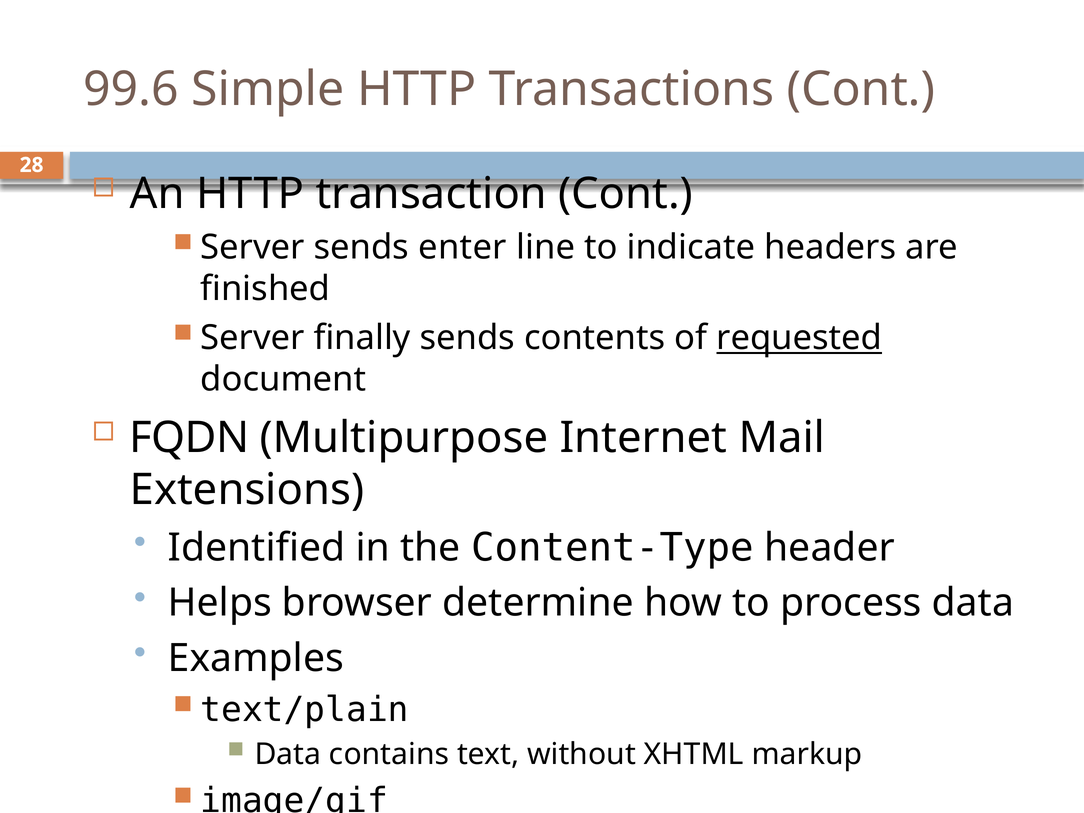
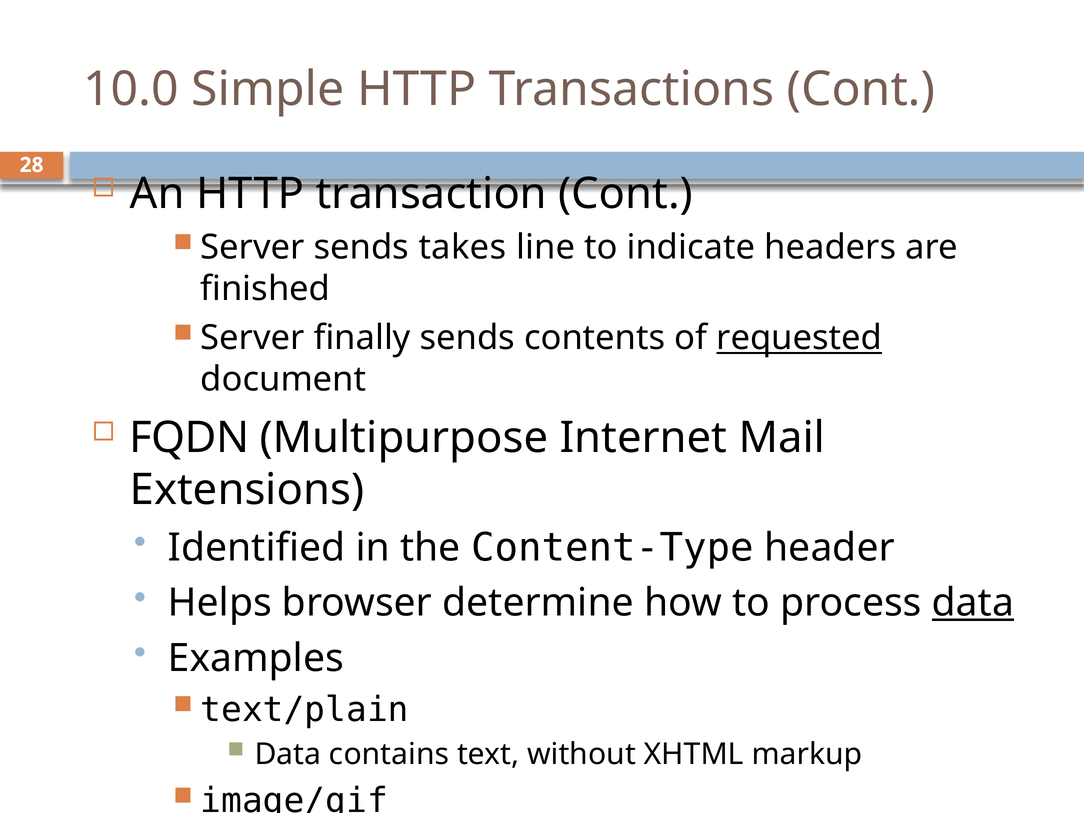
99.6: 99.6 -> 10.0
enter: enter -> takes
data at (973, 603) underline: none -> present
